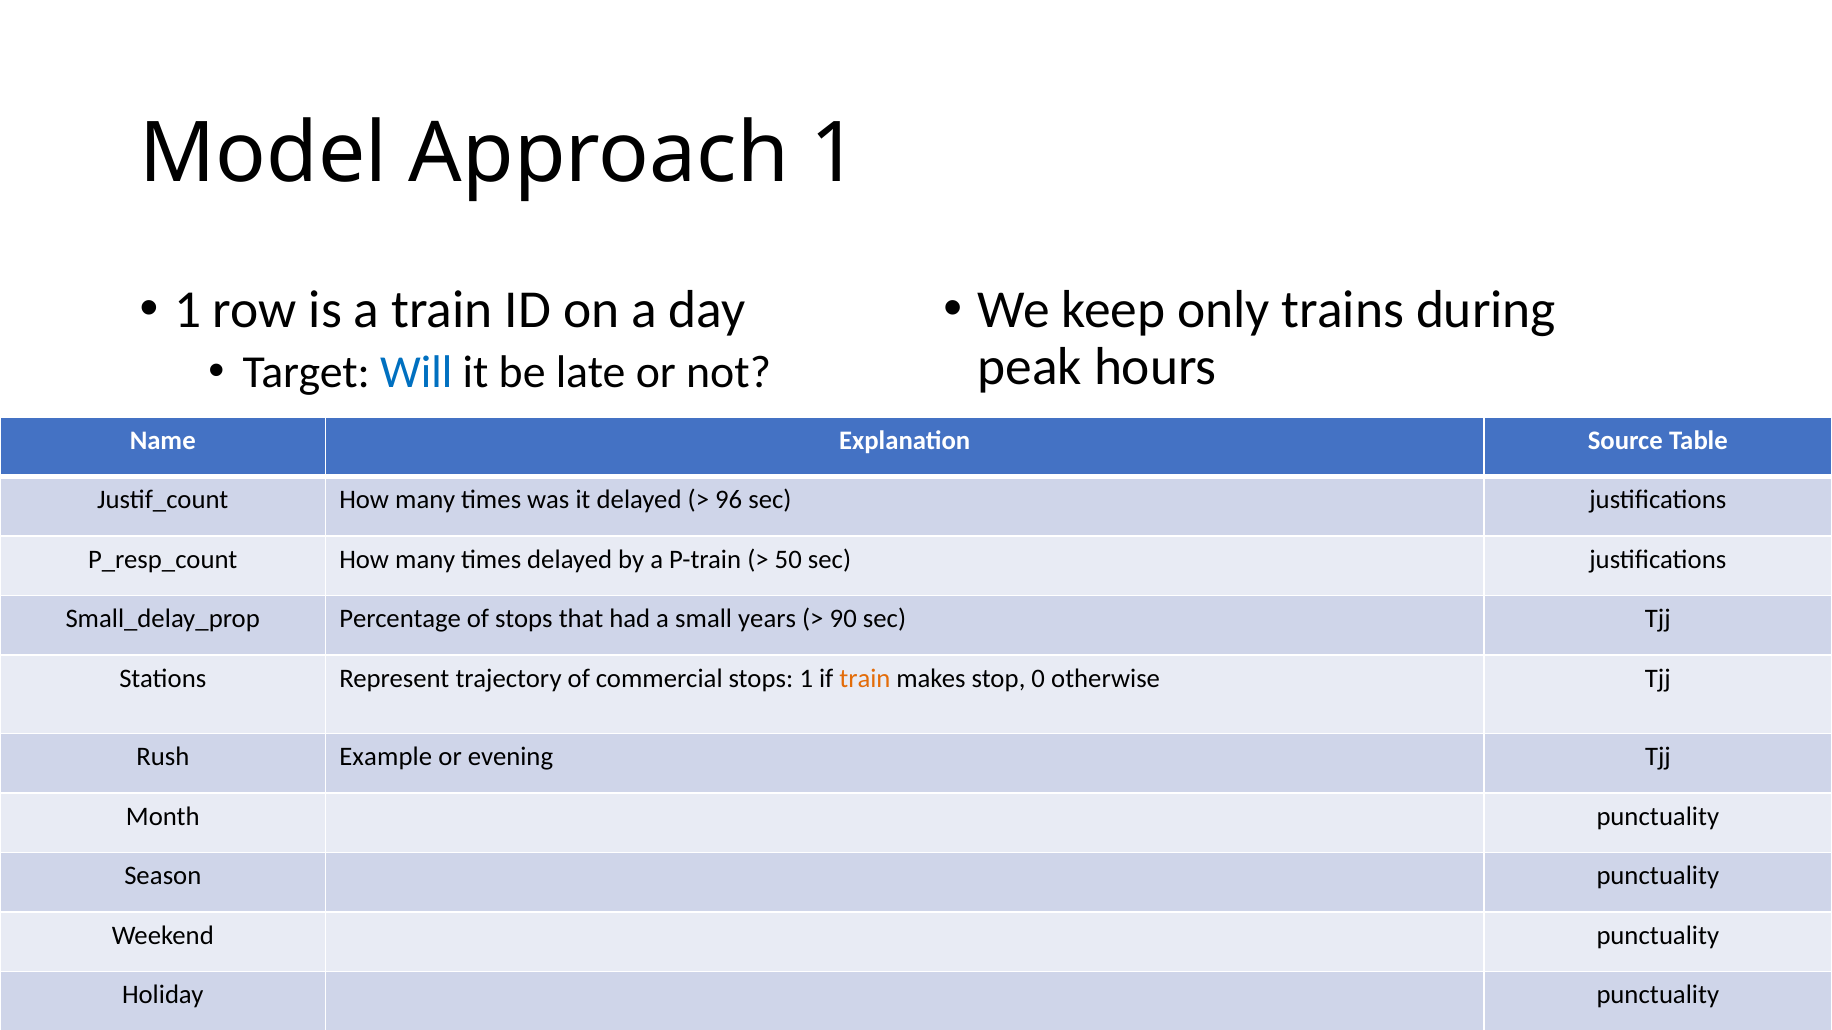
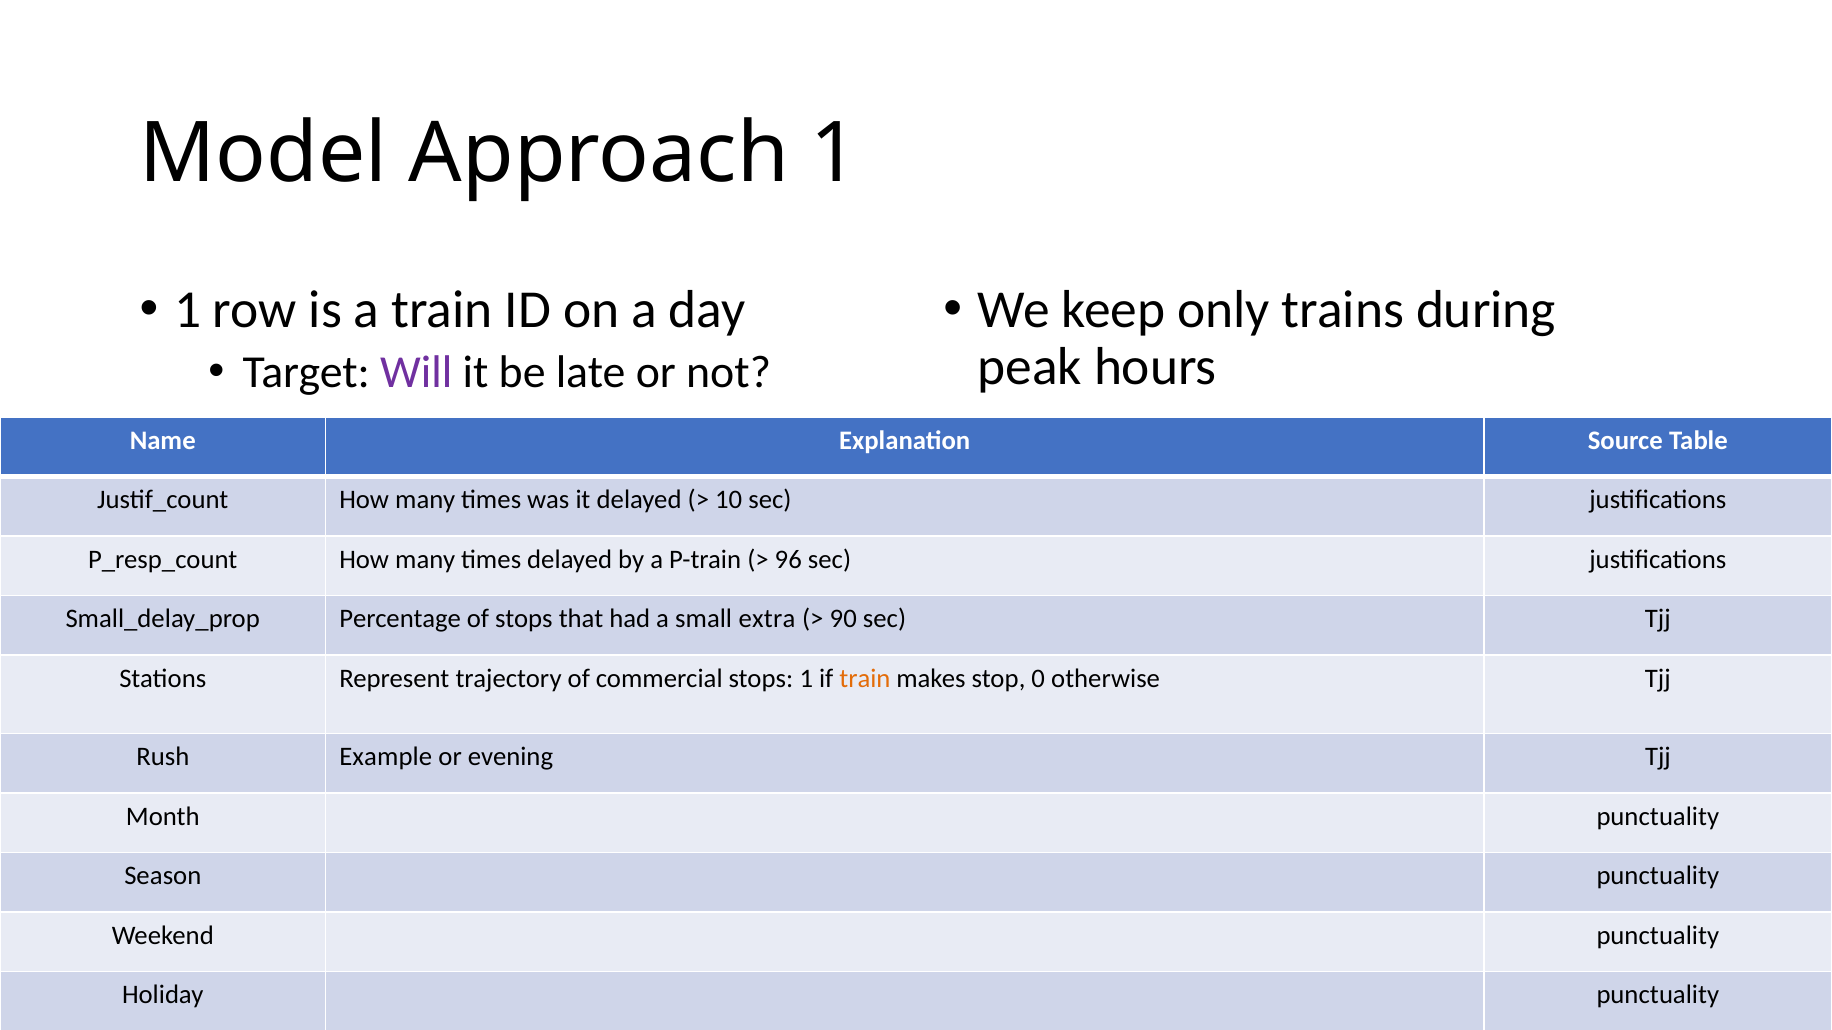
Will colour: blue -> purple
96: 96 -> 10
50: 50 -> 96
years: years -> extra
